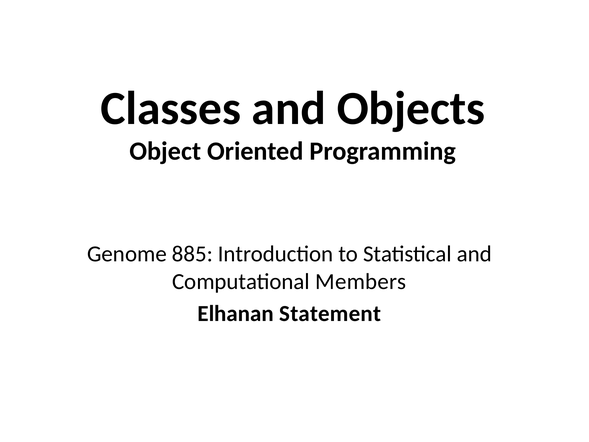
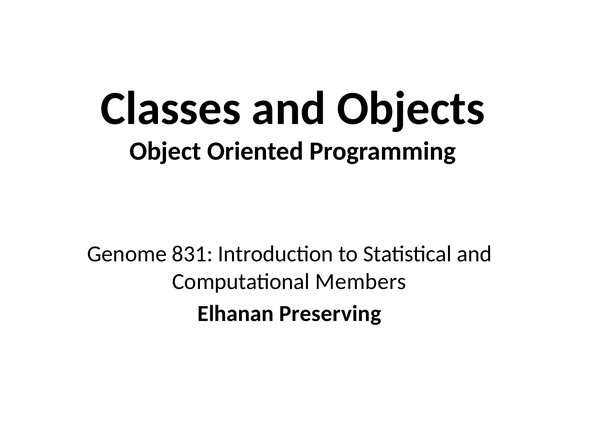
885: 885 -> 831
Statement: Statement -> Preserving
